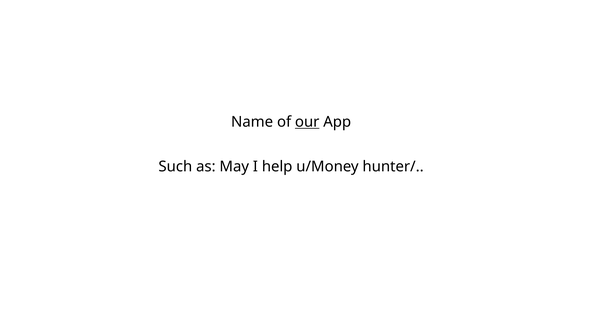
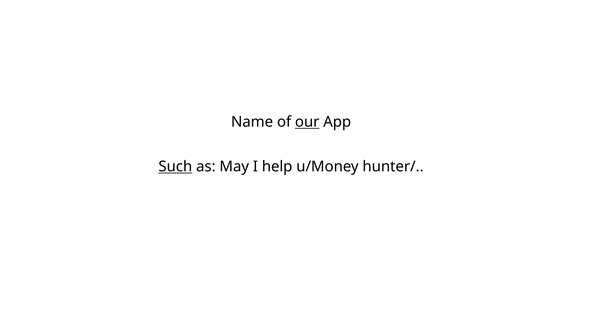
Such underline: none -> present
